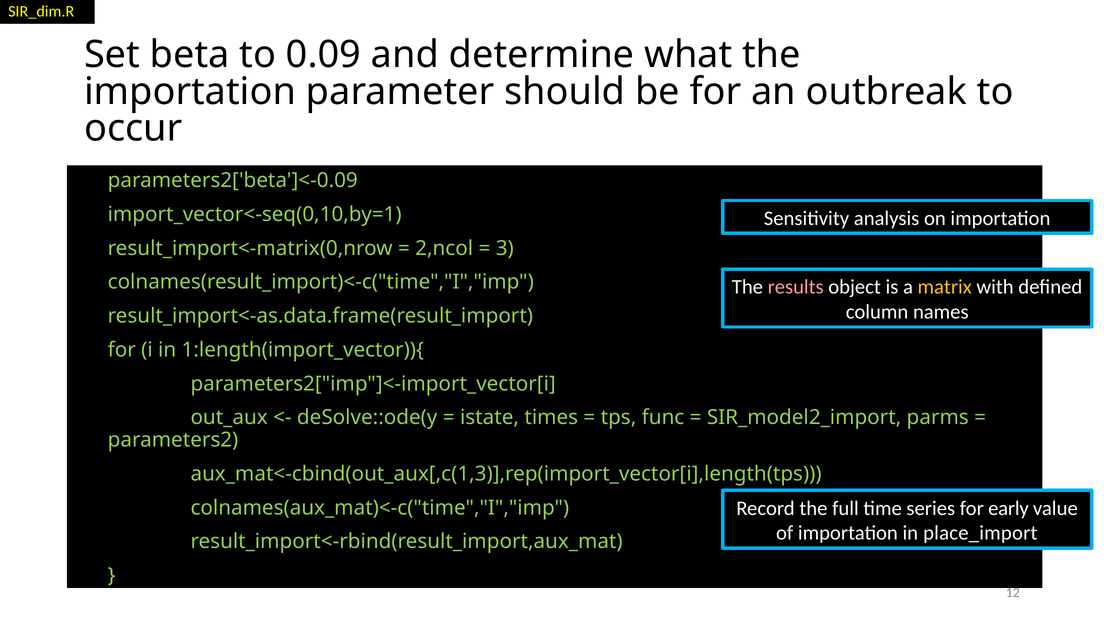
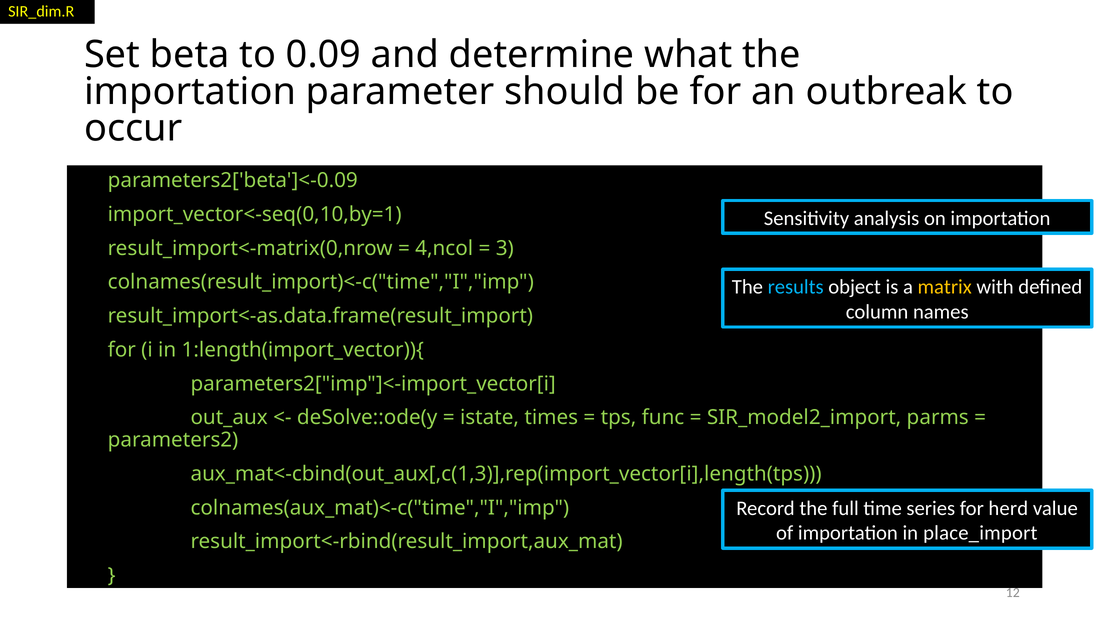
2,ncol: 2,ncol -> 4,ncol
results colour: pink -> light blue
early: early -> herd
